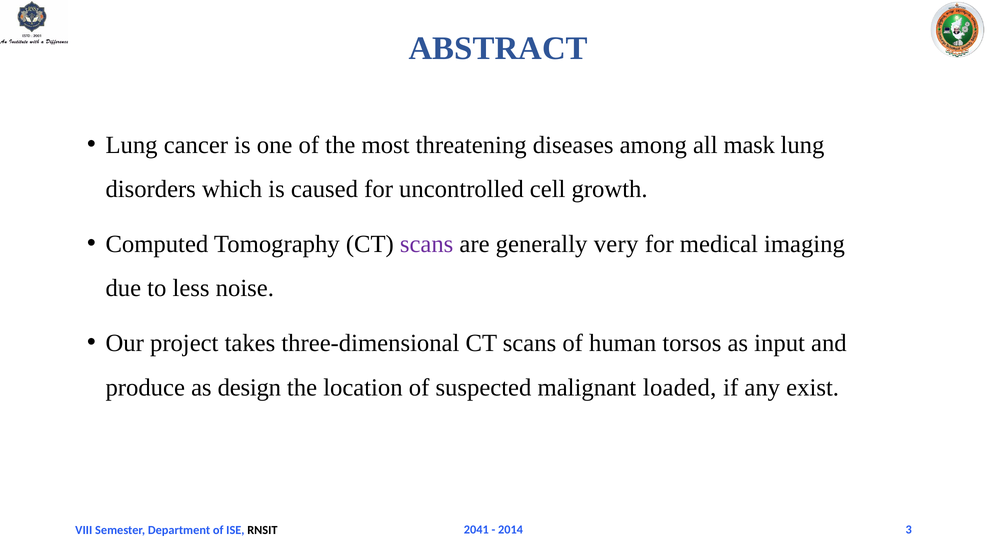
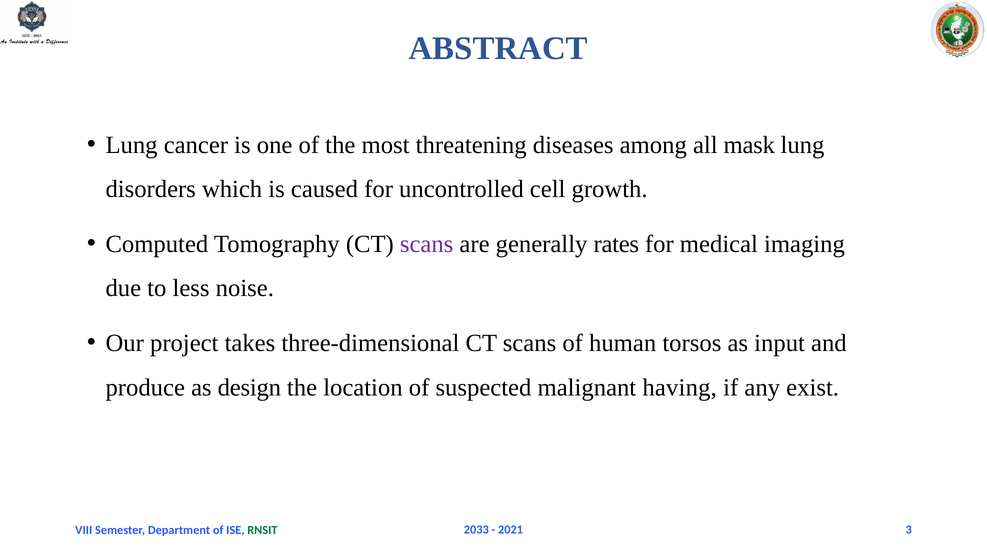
very: very -> rates
loaded: loaded -> having
2041: 2041 -> 2033
2014: 2014 -> 2021
RNSIT colour: black -> green
